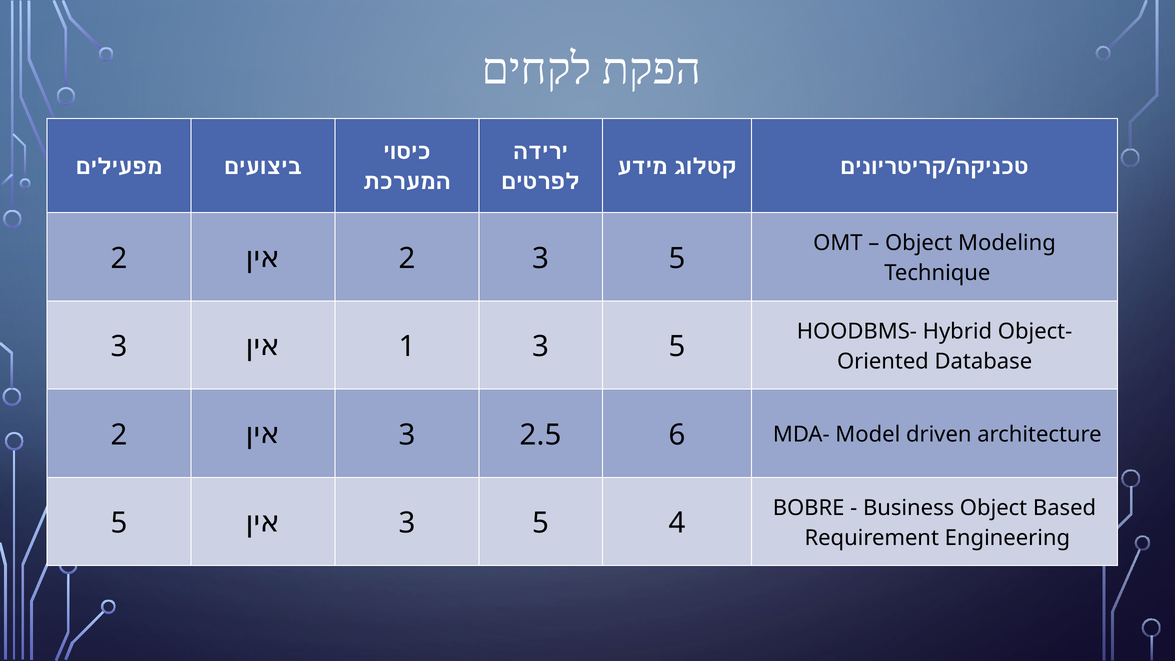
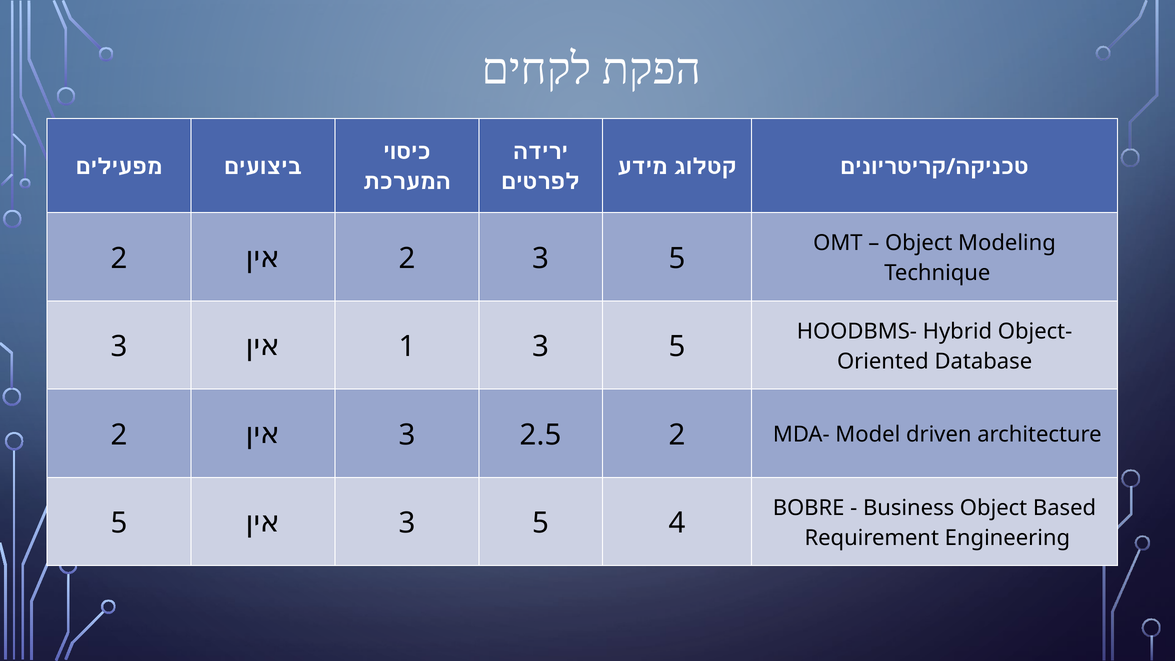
2.5 6: 6 -> 2
